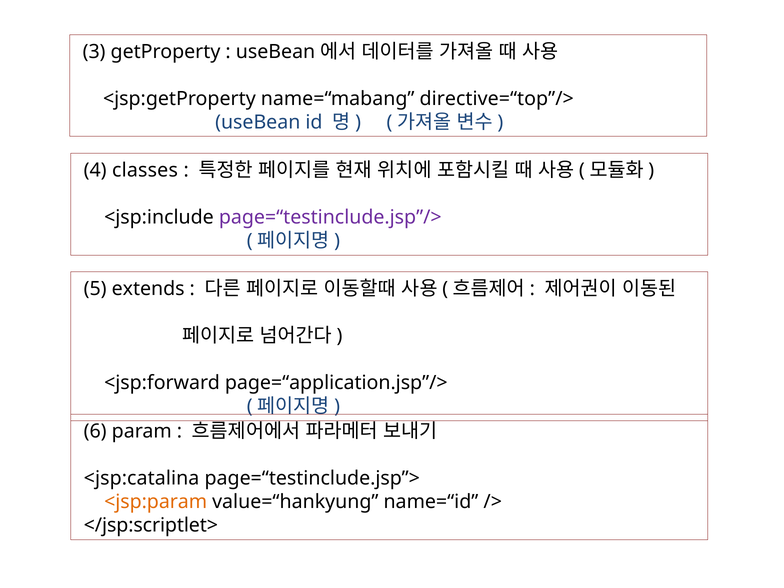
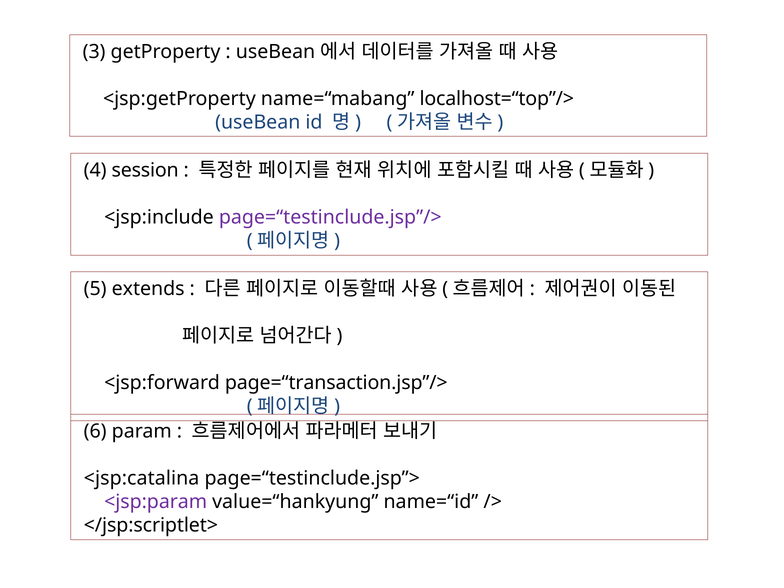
directive=“top”/>: directive=“top”/> -> localhost=“top”/>
classes: classes -> session
page=“application.jsp”/>: page=“application.jsp”/> -> page=“transaction.jsp”/>
<jsp:param colour: orange -> purple
